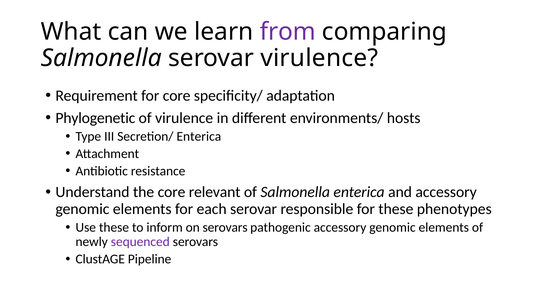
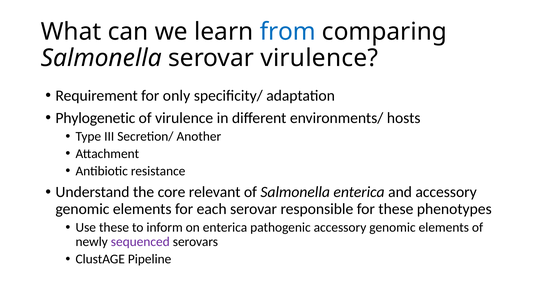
from colour: purple -> blue
for core: core -> only
Secretion/ Enterica: Enterica -> Another
on serovars: serovars -> enterica
